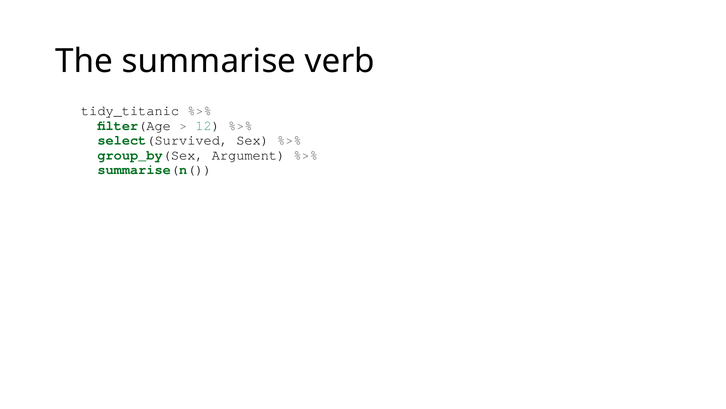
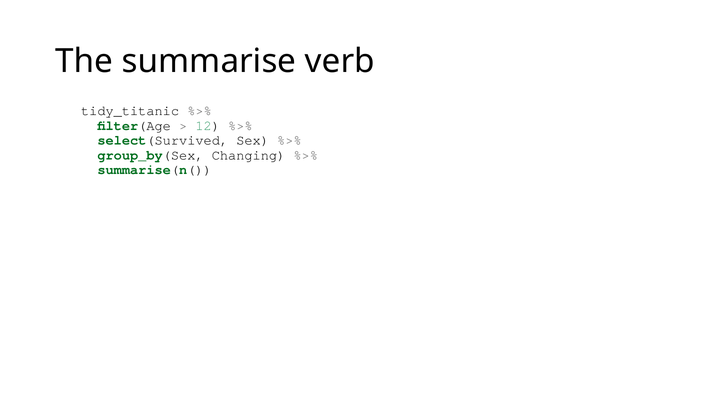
Argument: Argument -> Changing
